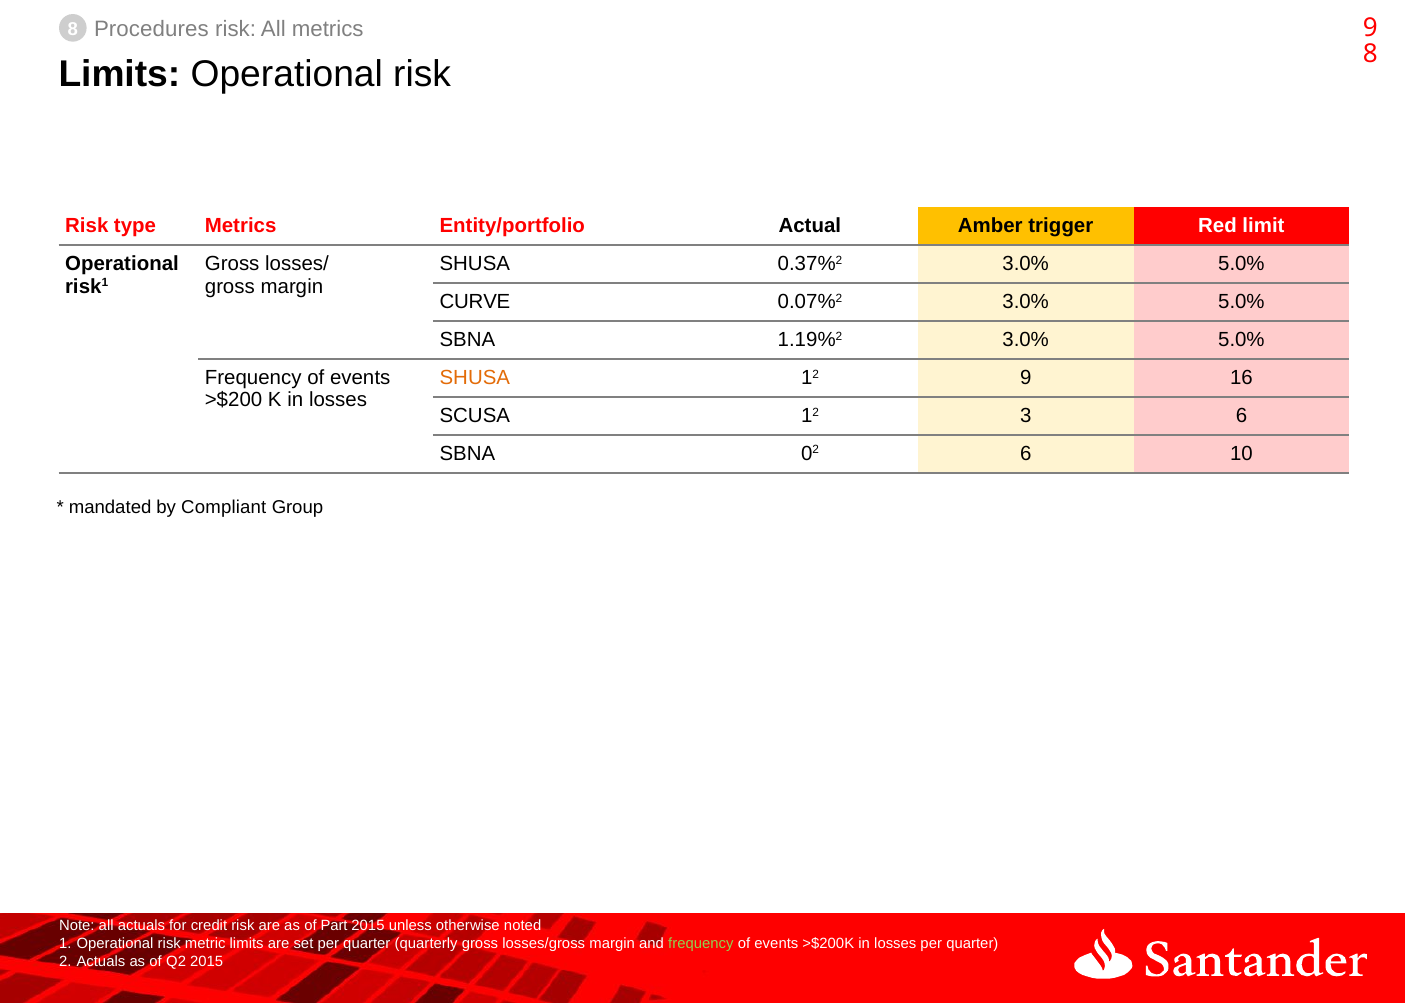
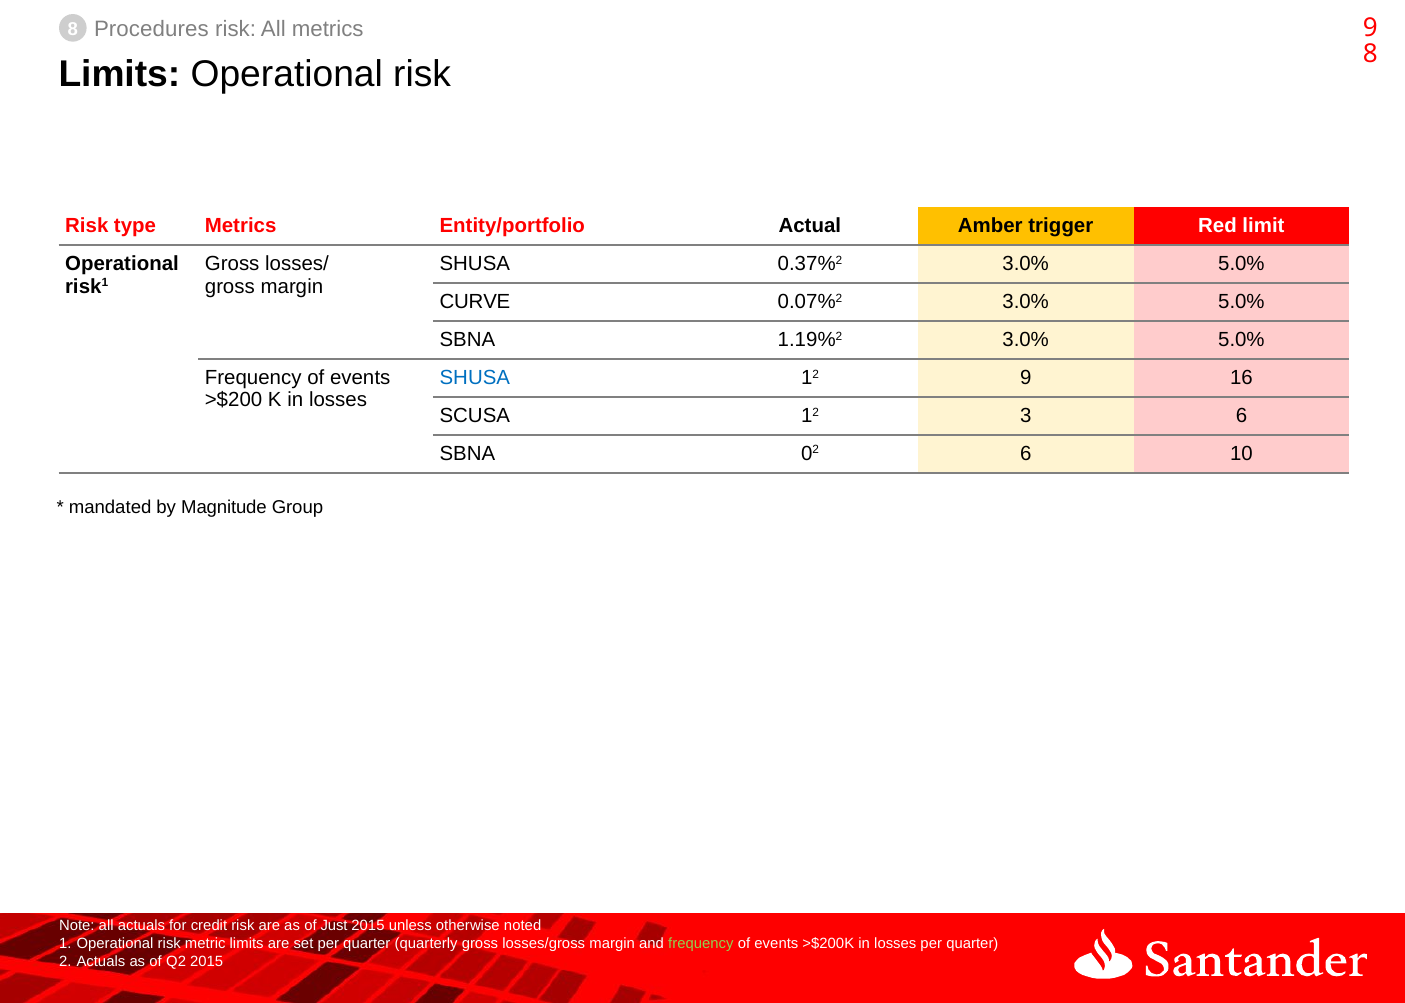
SHUSA at (475, 378) colour: orange -> blue
Compliant: Compliant -> Magnitude
Part: Part -> Just
